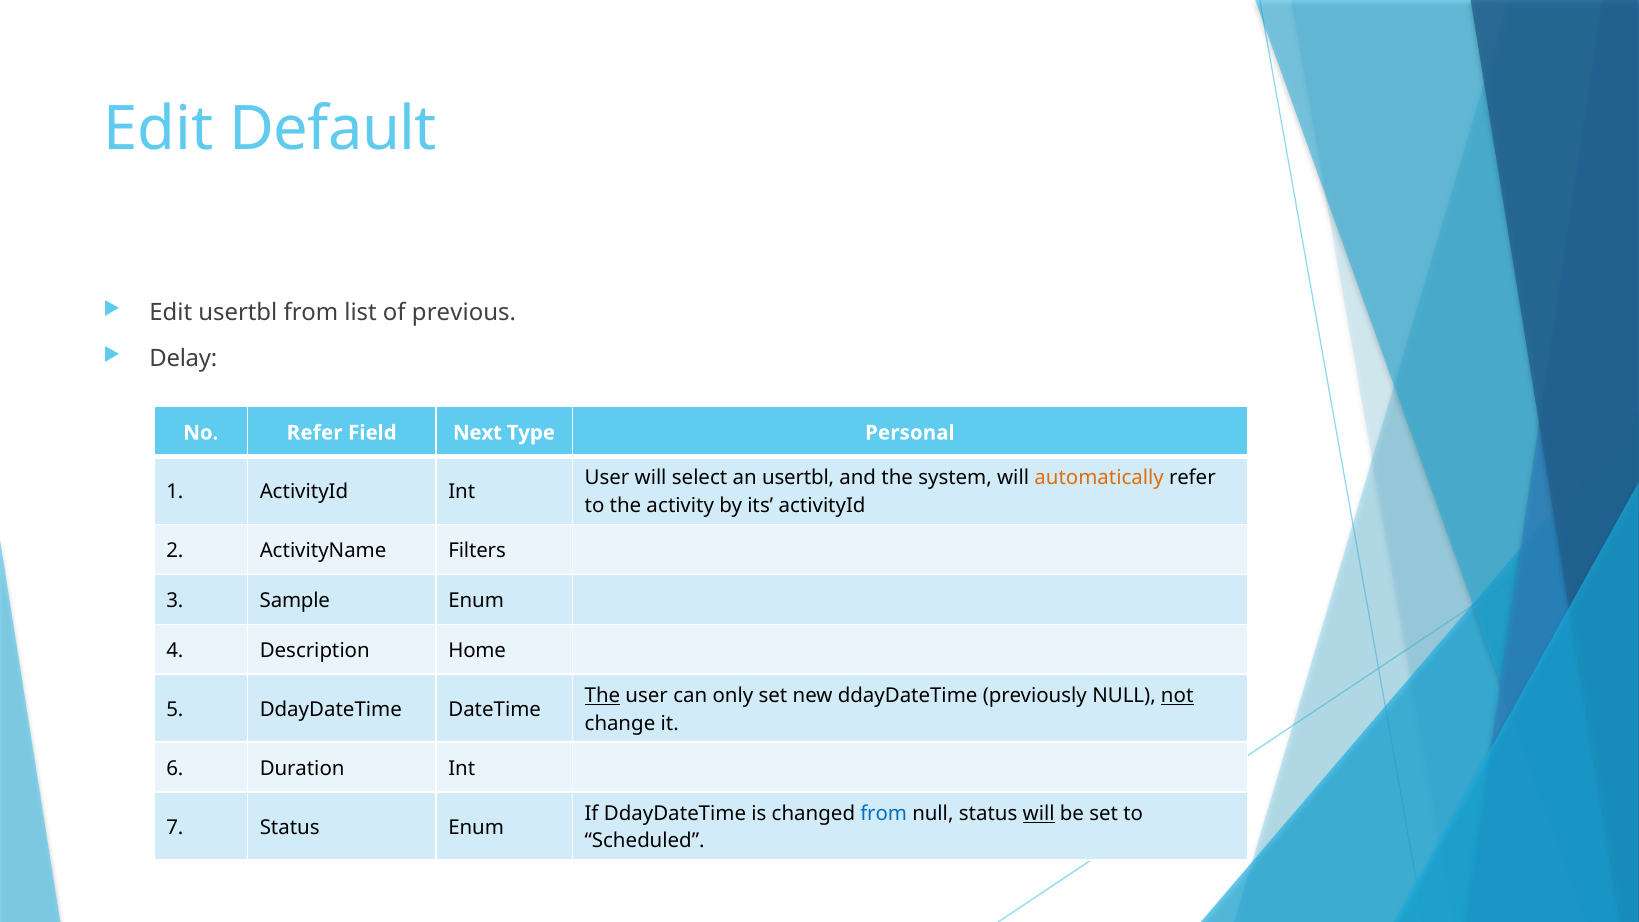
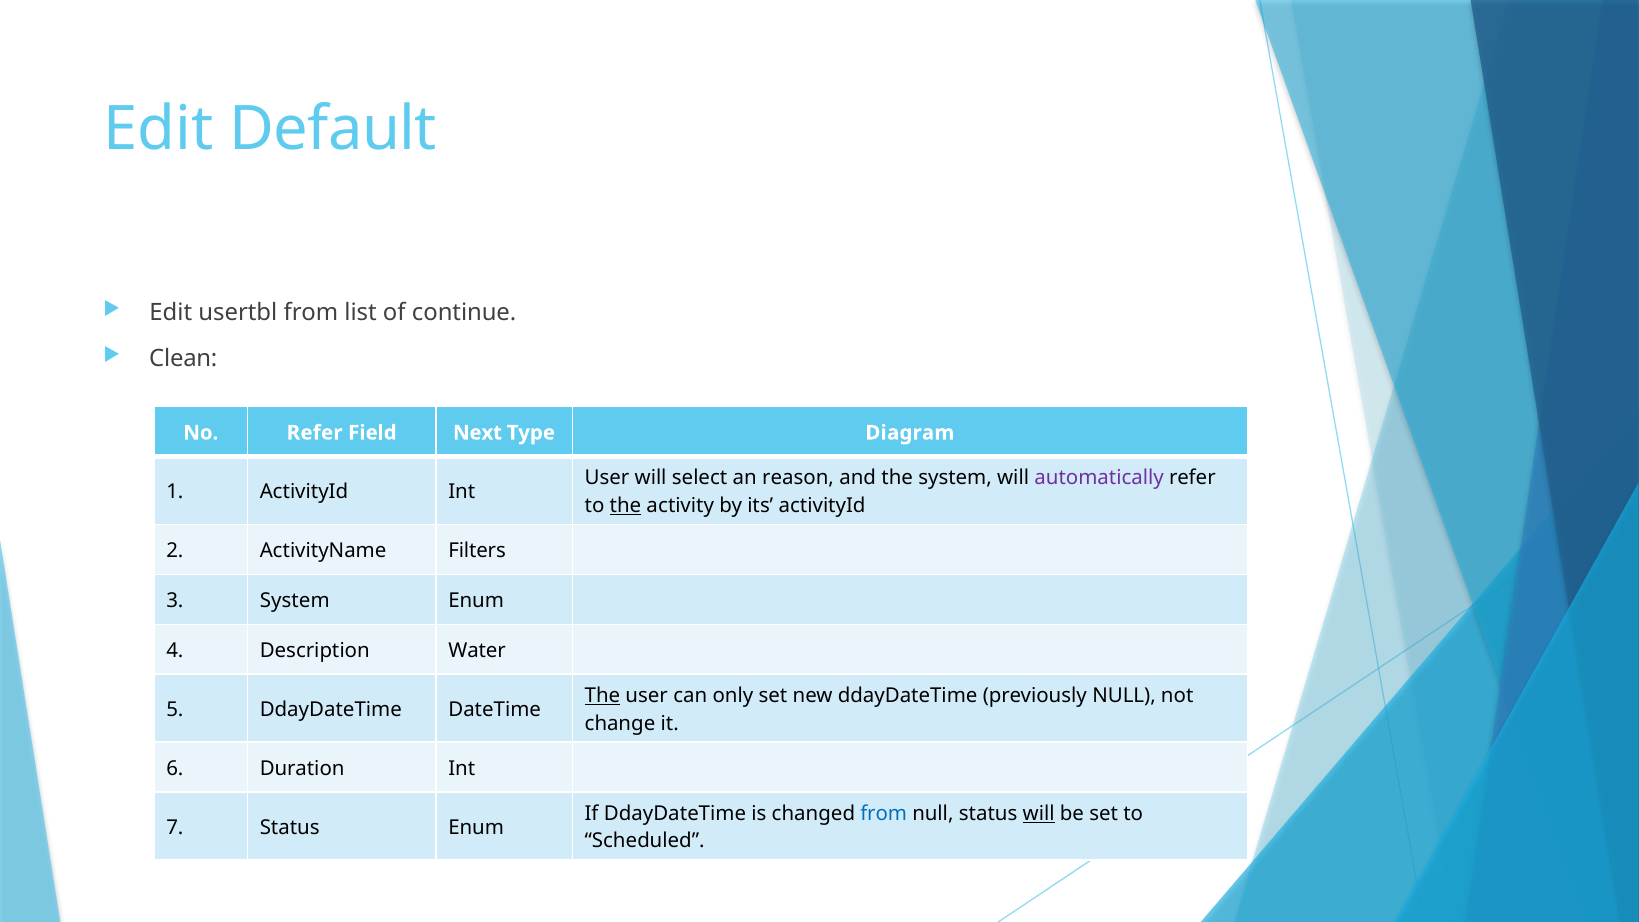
previous: previous -> continue
Delay: Delay -> Clean
Personal: Personal -> Diagram
an usertbl: usertbl -> reason
automatically colour: orange -> purple
the at (625, 506) underline: none -> present
3 Sample: Sample -> System
Home: Home -> Water
not underline: present -> none
